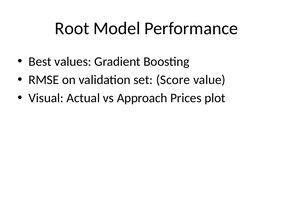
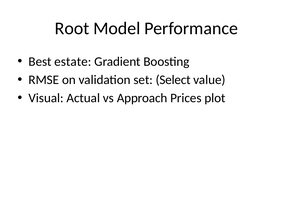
values: values -> estate
Score: Score -> Select
